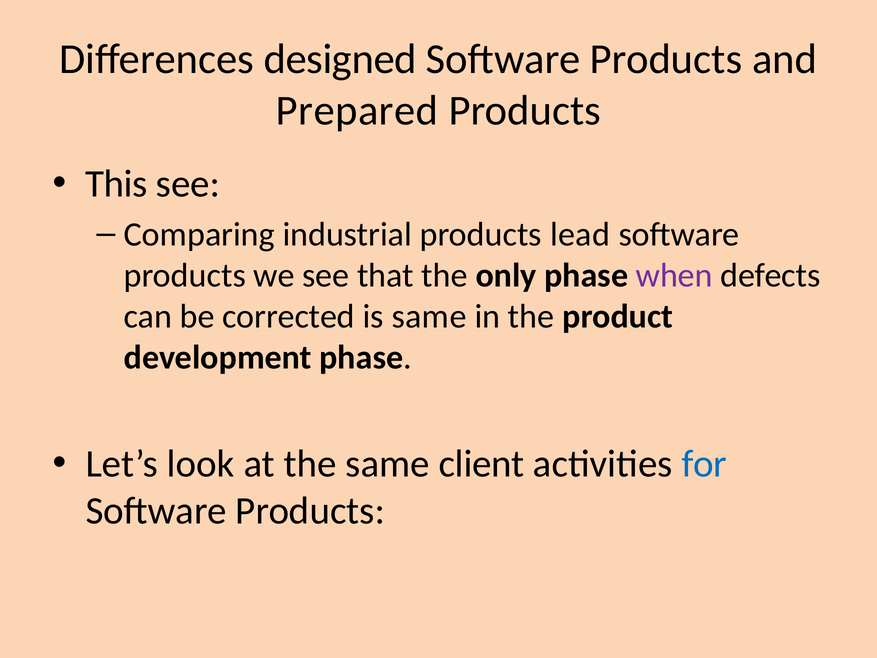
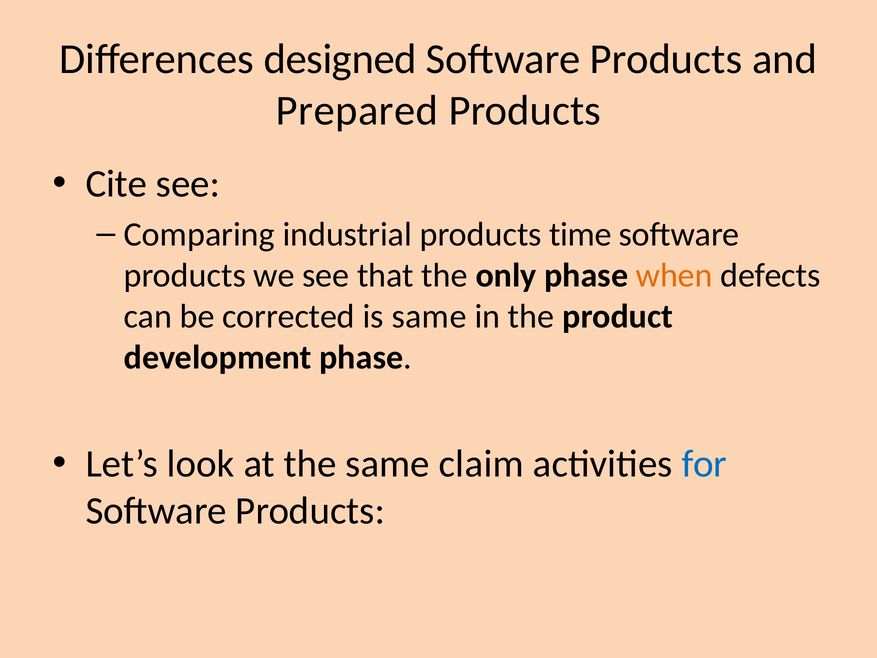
This: This -> Cite
lead: lead -> time
when colour: purple -> orange
client: client -> claim
